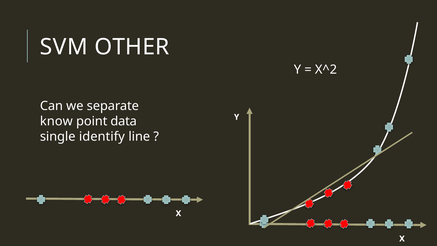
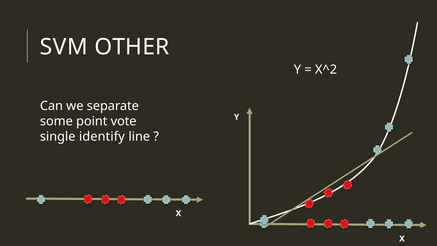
know: know -> some
data: data -> vote
